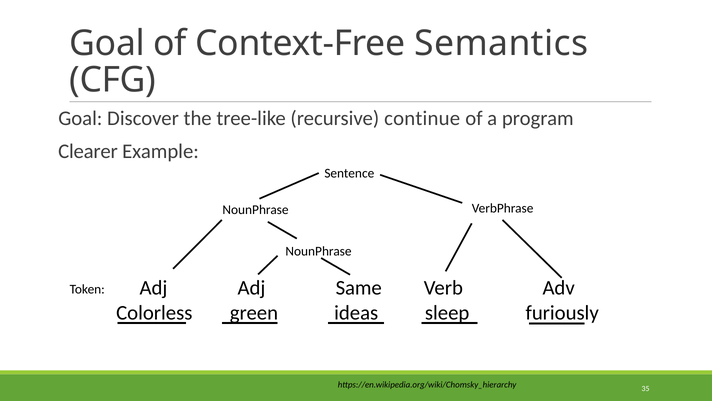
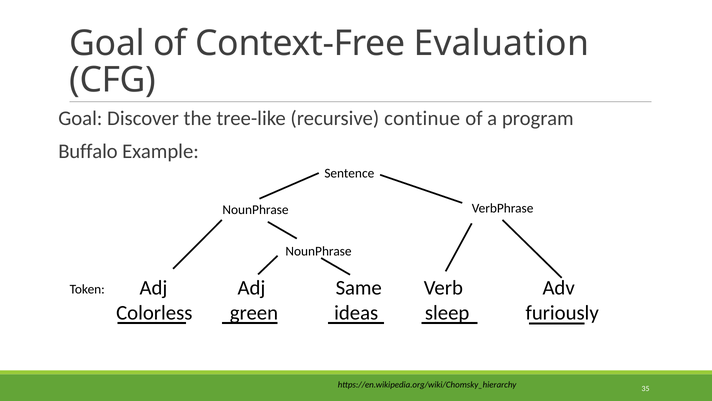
Semantics: Semantics -> Evaluation
Clearer: Clearer -> Buffalo
